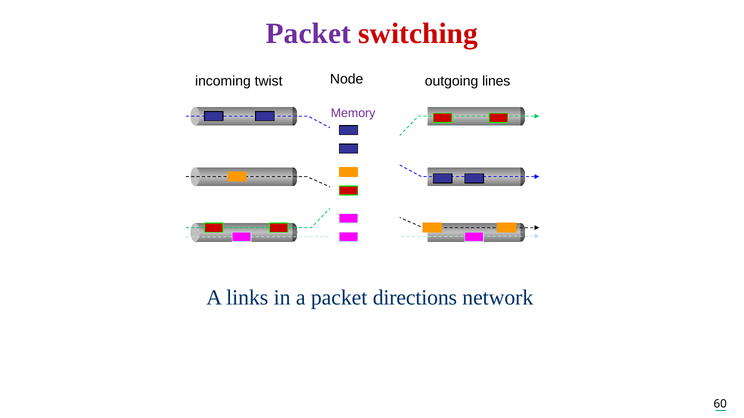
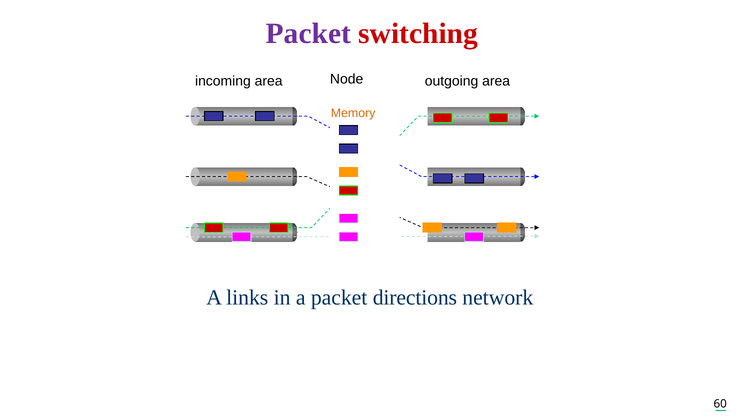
incoming twist: twist -> area
outgoing lines: lines -> area
Memory colour: purple -> orange
